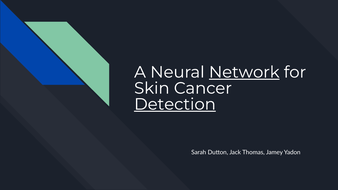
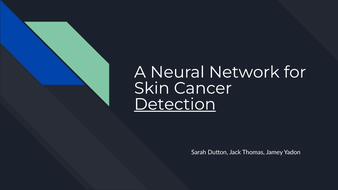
Network underline: present -> none
